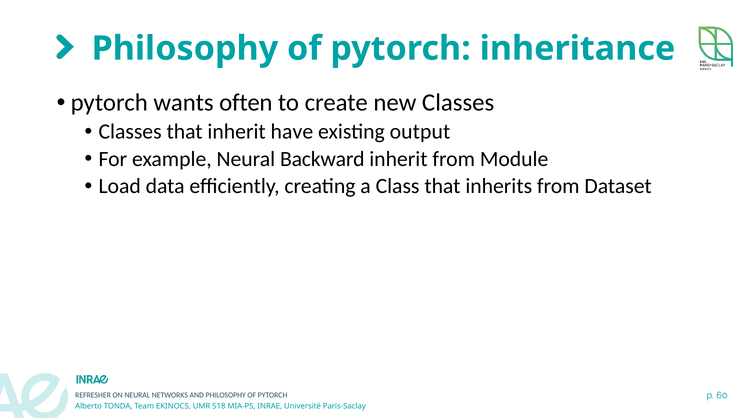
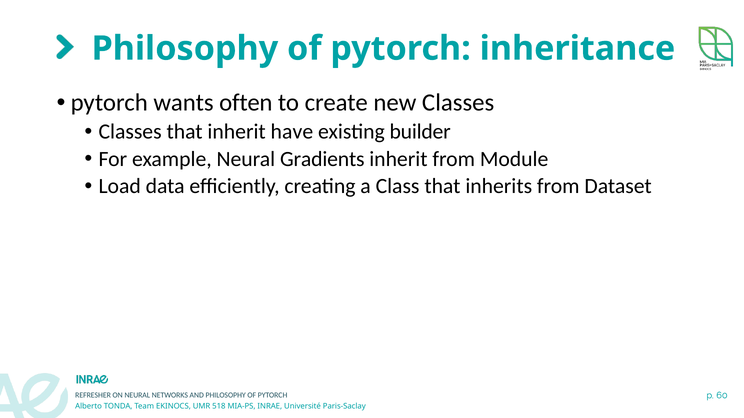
output: output -> builder
Backward: Backward -> Gradients
